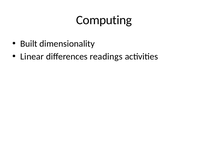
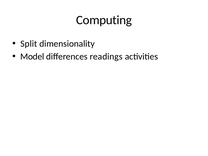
Built: Built -> Split
Linear: Linear -> Model
